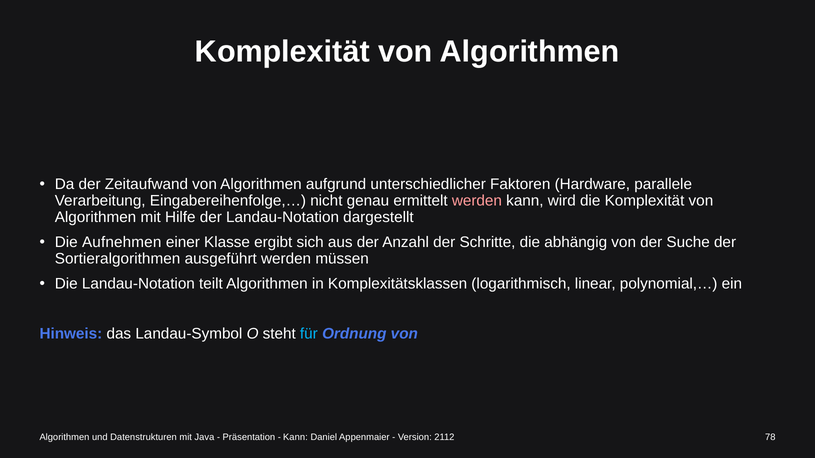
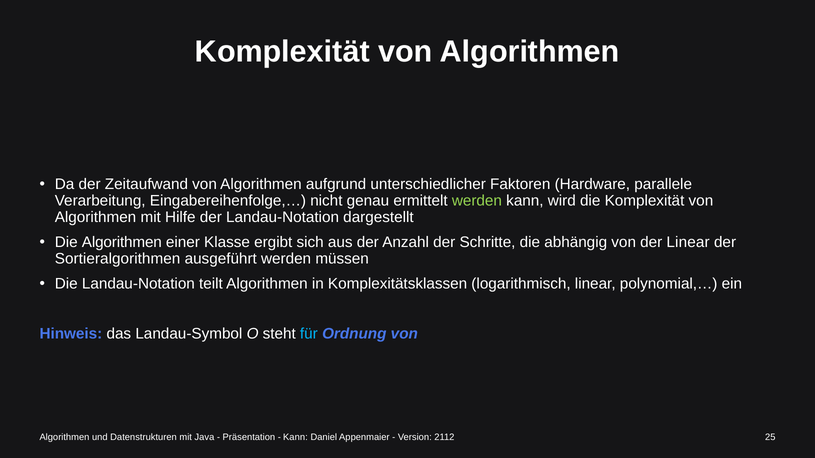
werden at (477, 201) colour: pink -> light green
Die Aufnehmen: Aufnehmen -> Algorithmen
der Suche: Suche -> Linear
78: 78 -> 25
